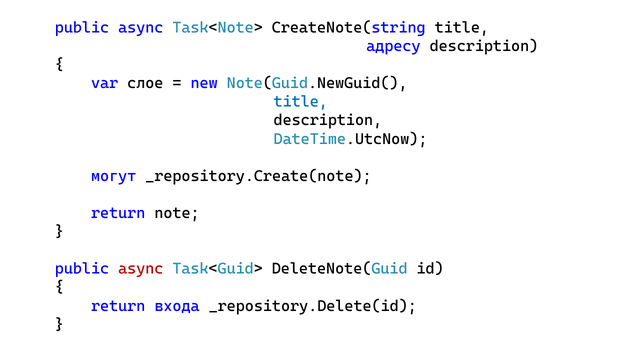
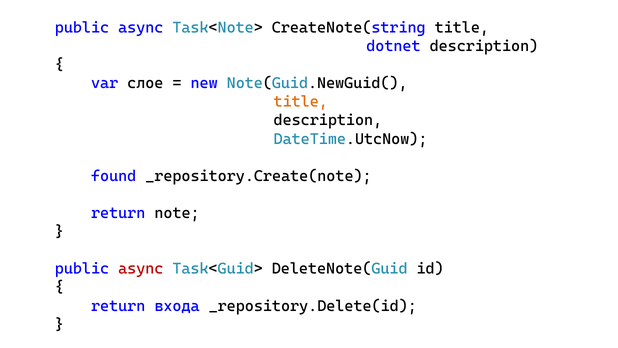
адресу: адресу -> dotnet
title at (301, 102) colour: blue -> orange
могут: могут -> found
